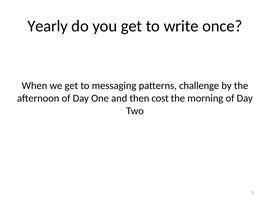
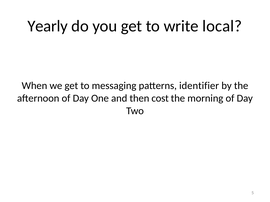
once: once -> local
challenge: challenge -> identifier
